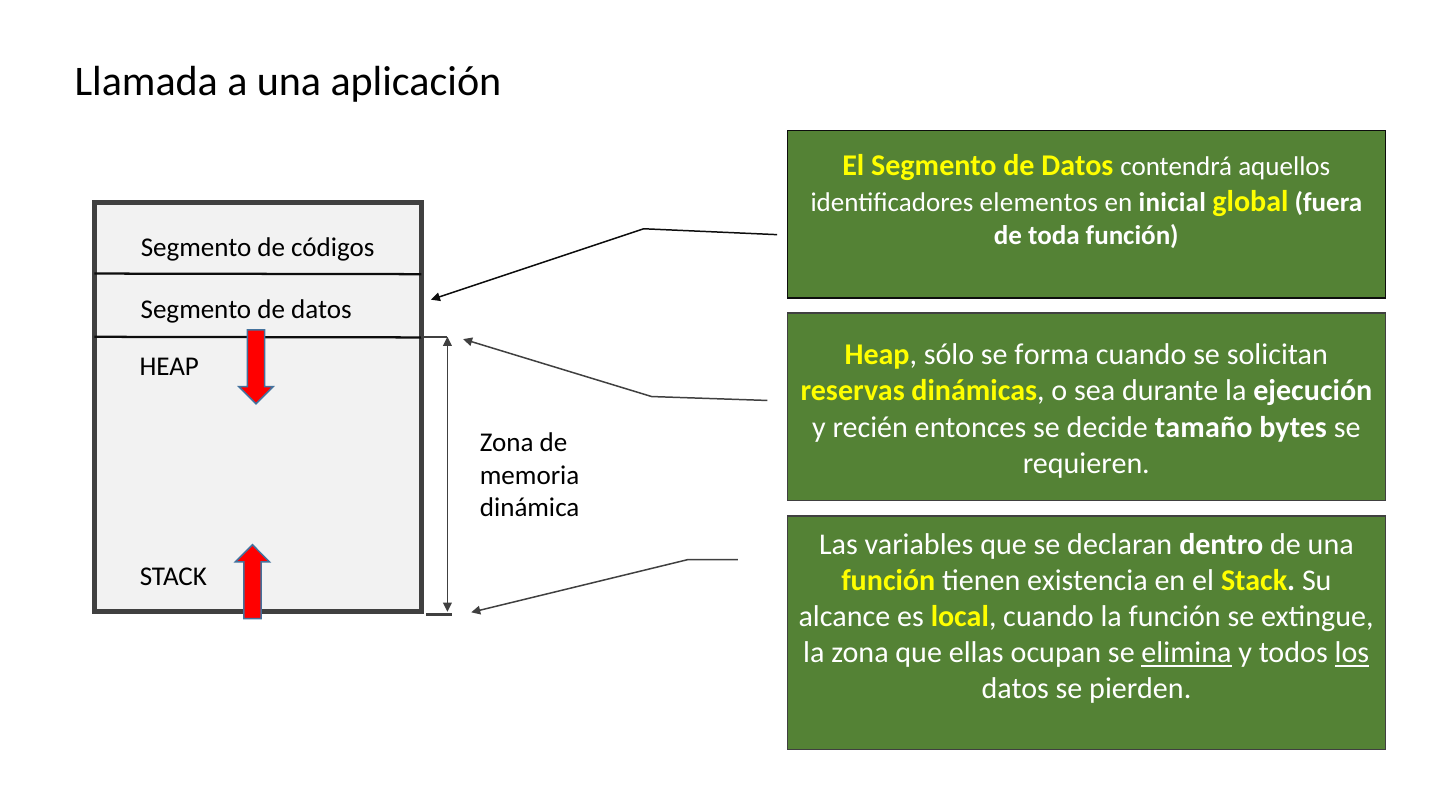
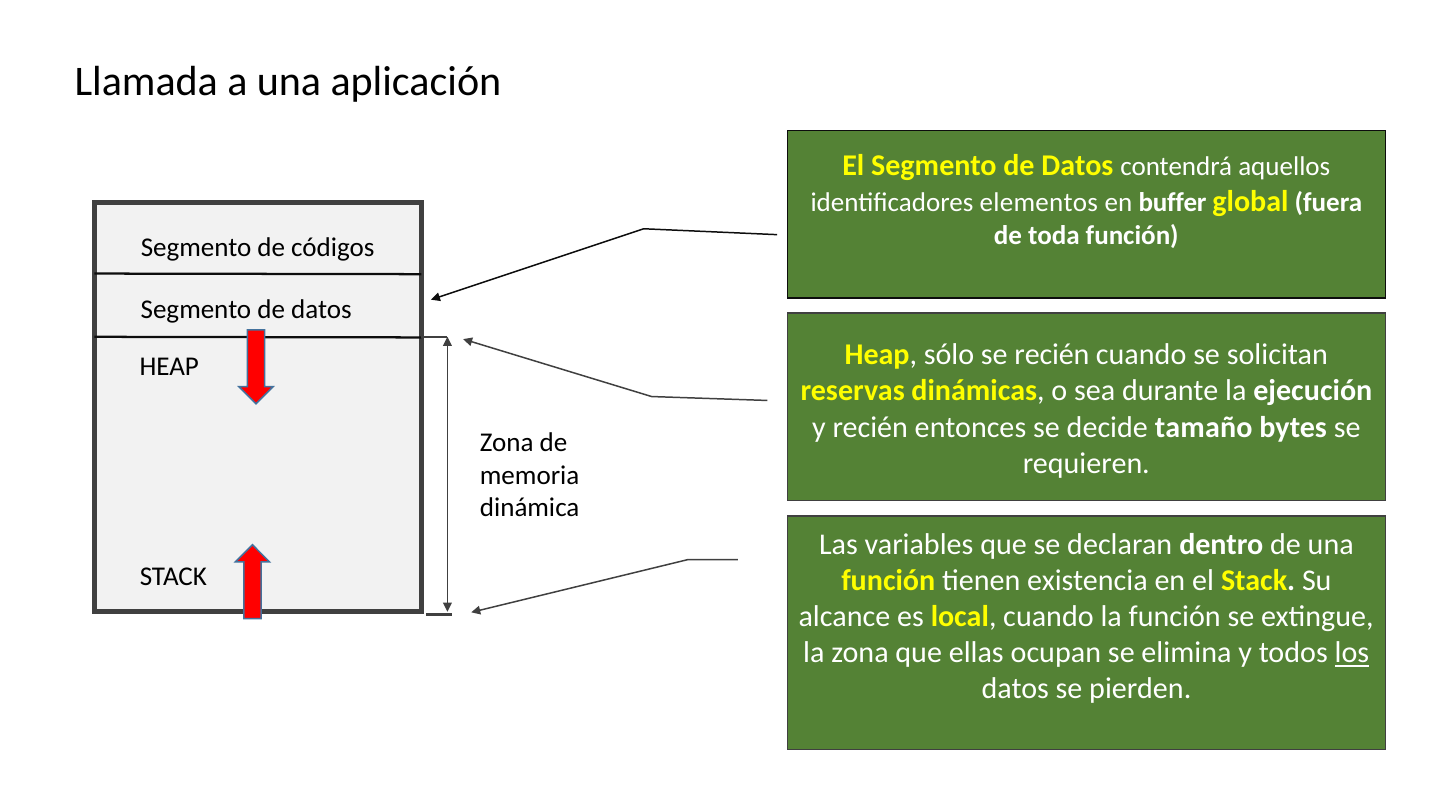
inicial: inicial -> buffer
se forma: forma -> recién
elimina underline: present -> none
